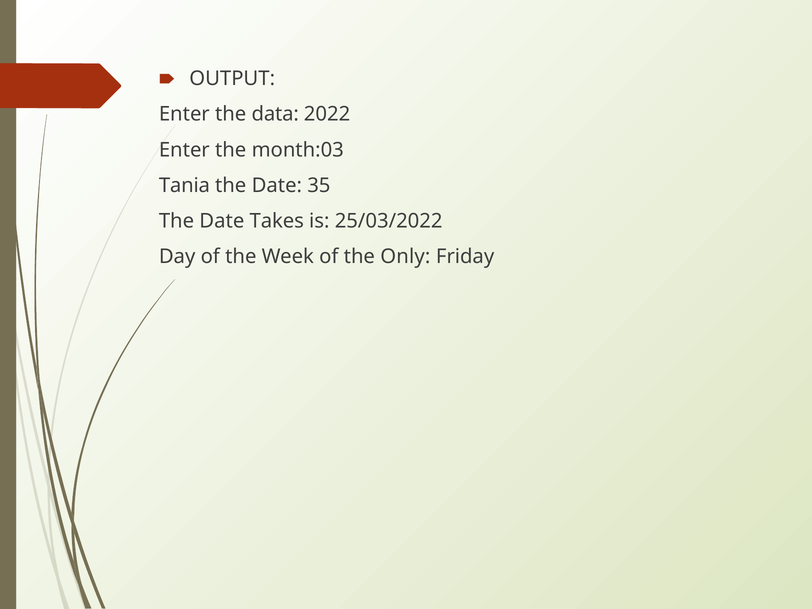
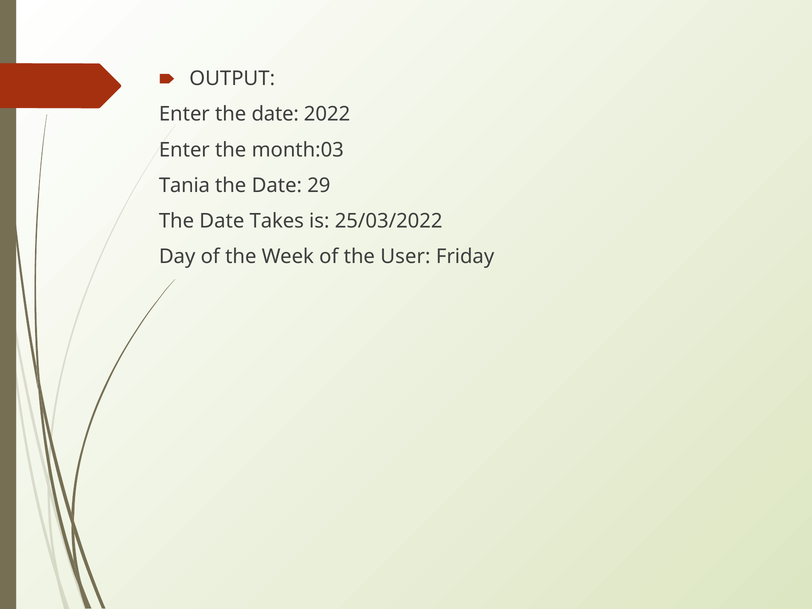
Enter the data: data -> date
35: 35 -> 29
Only: Only -> User
